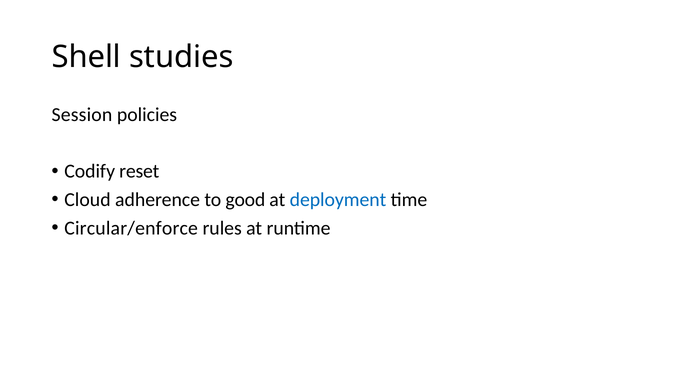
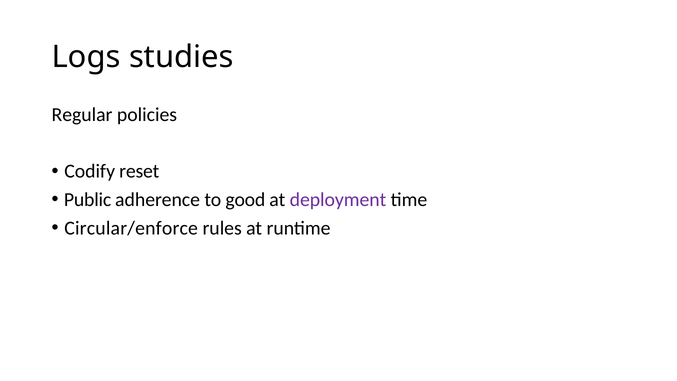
Shell: Shell -> Logs
Session: Session -> Regular
Cloud: Cloud -> Public
deployment colour: blue -> purple
